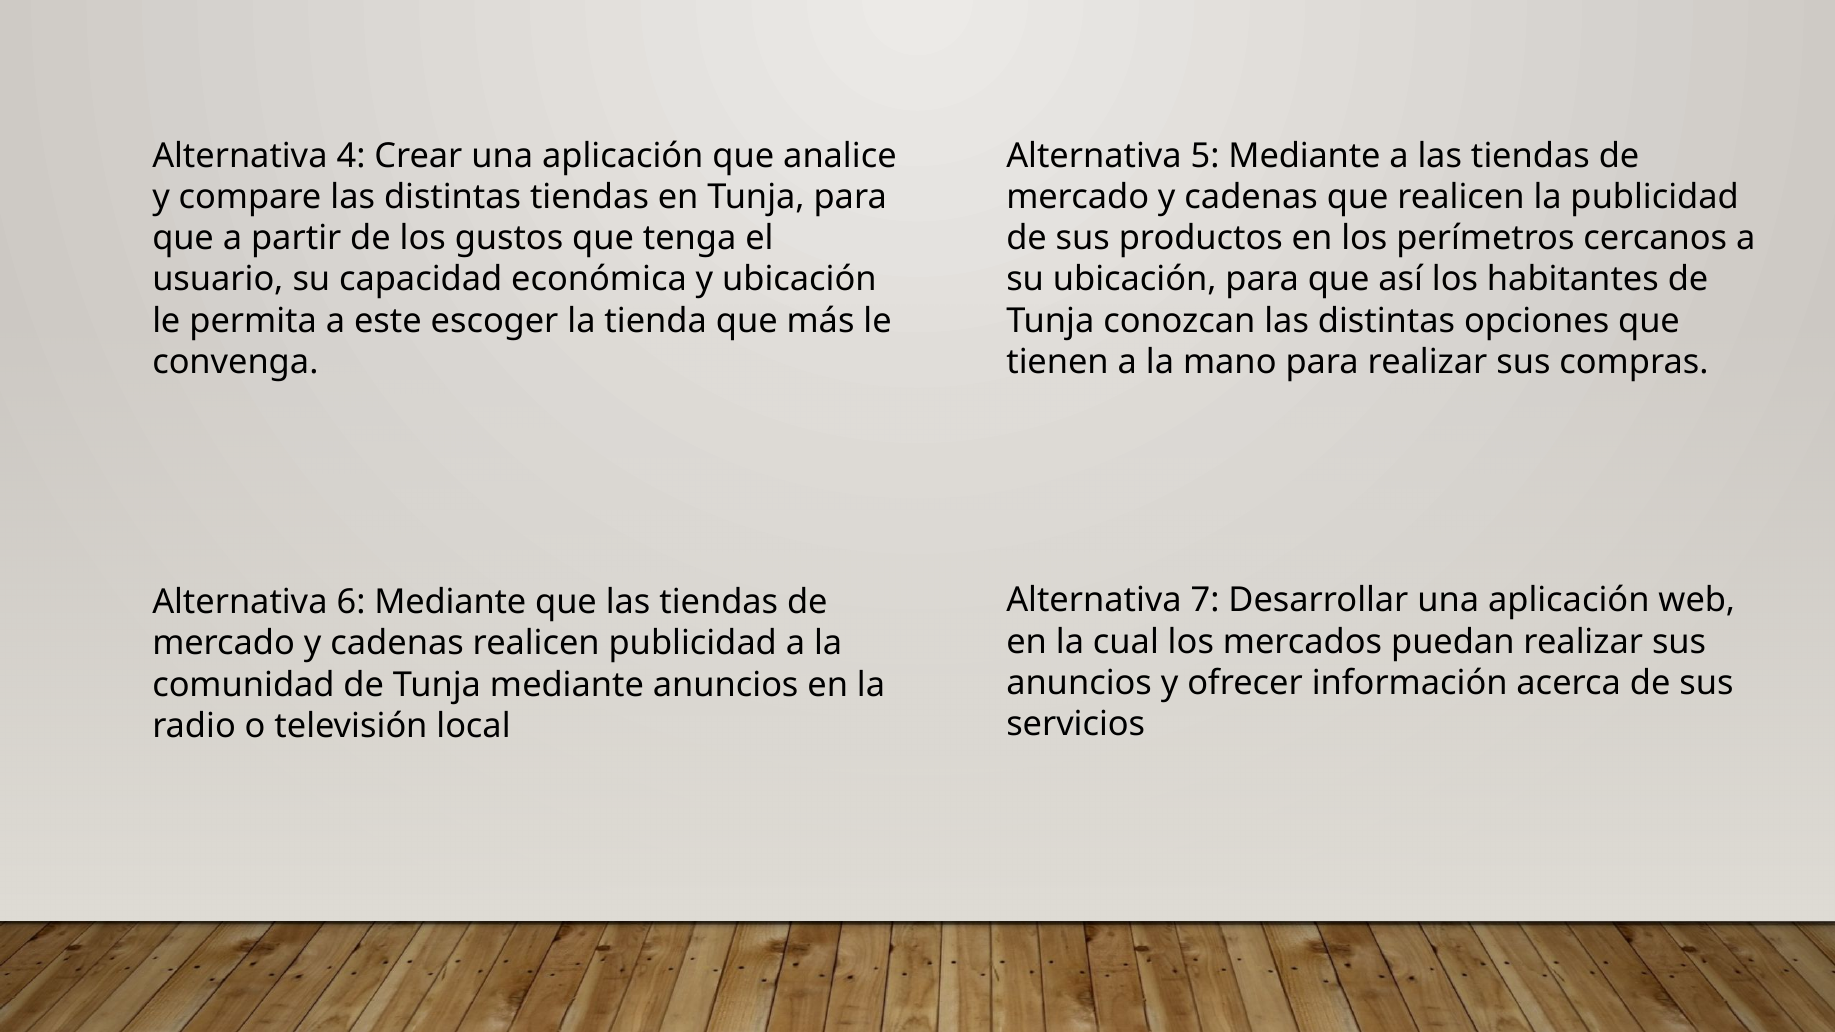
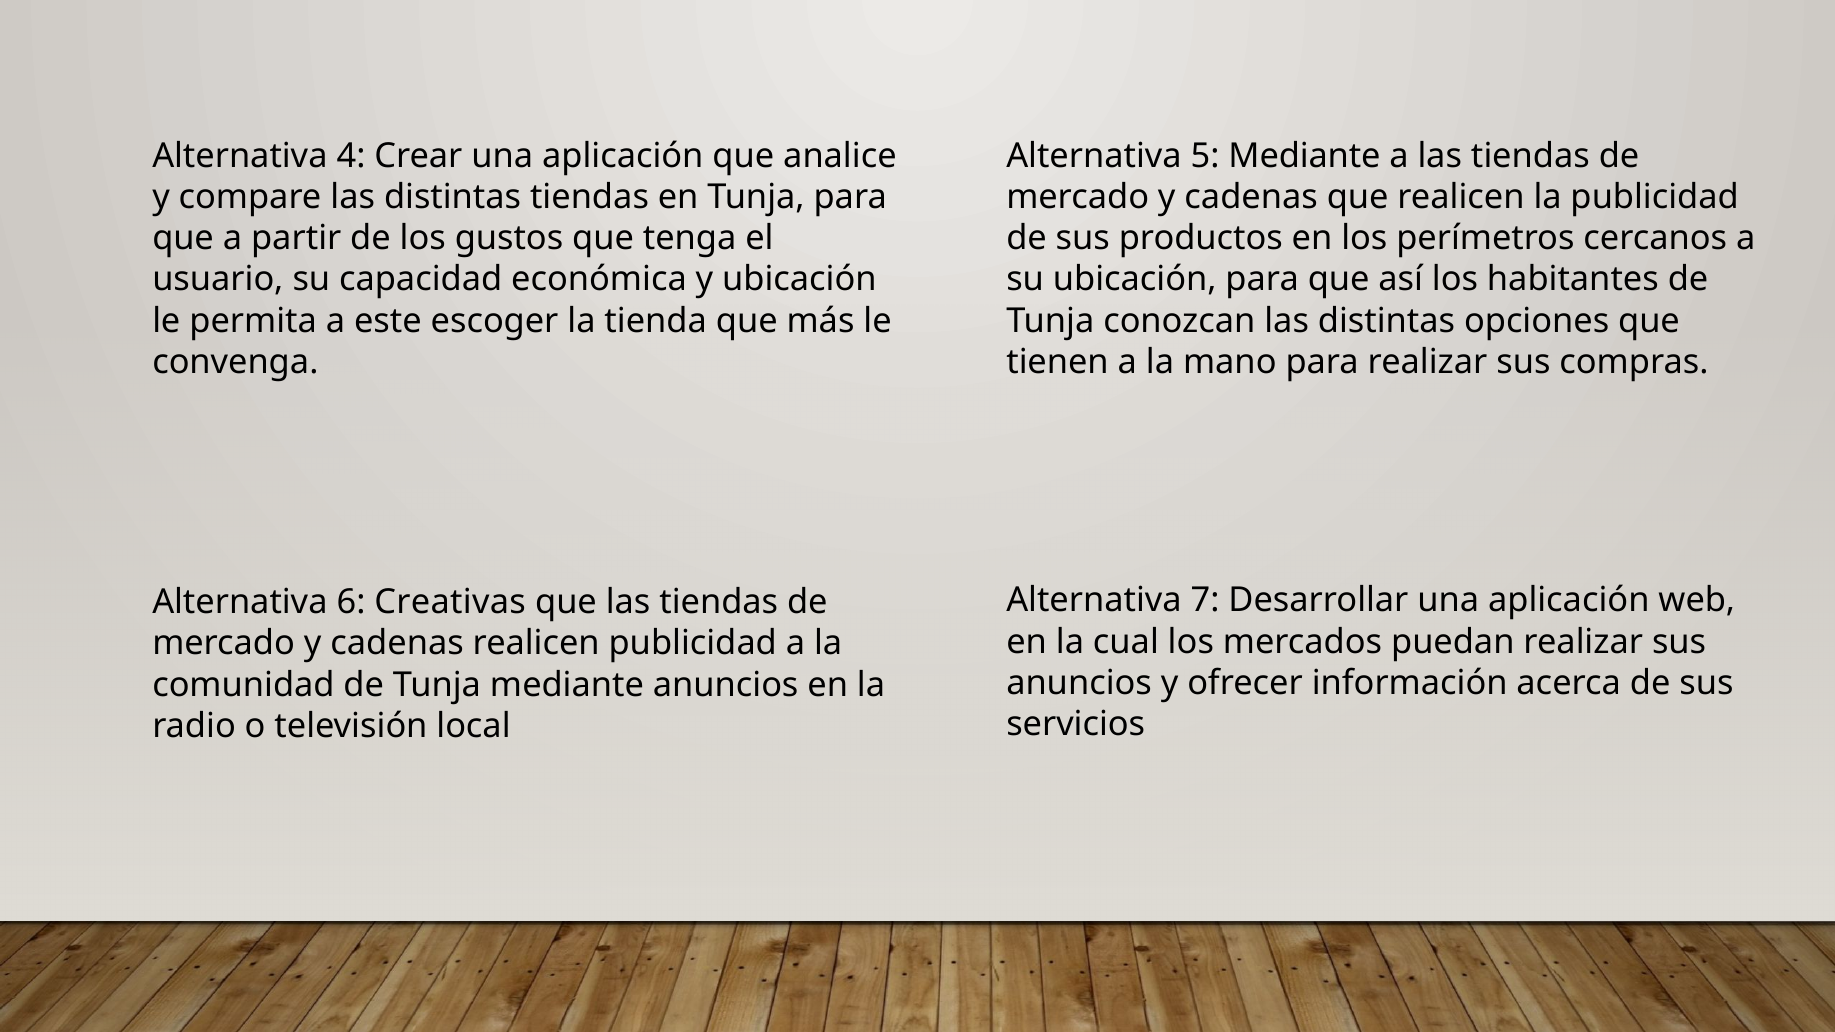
6 Mediante: Mediante -> Creativas
